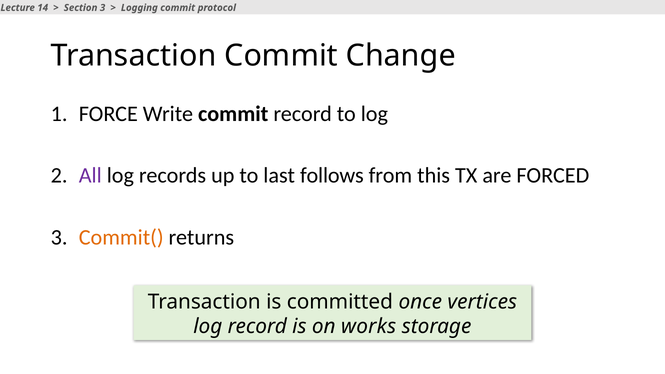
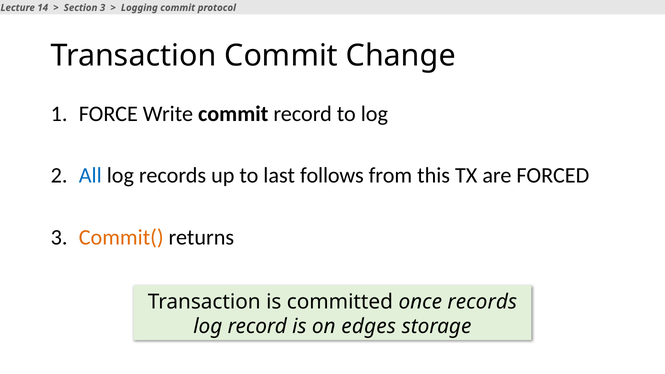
All colour: purple -> blue
once vertices: vertices -> records
works: works -> edges
